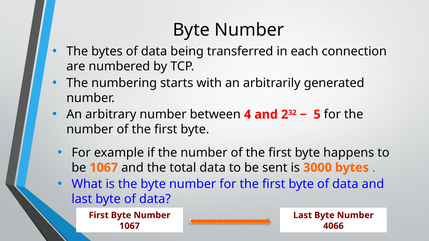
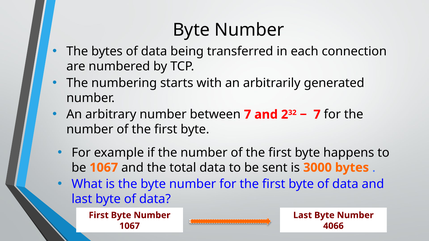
between 4: 4 -> 7
5 at (317, 115): 5 -> 7
